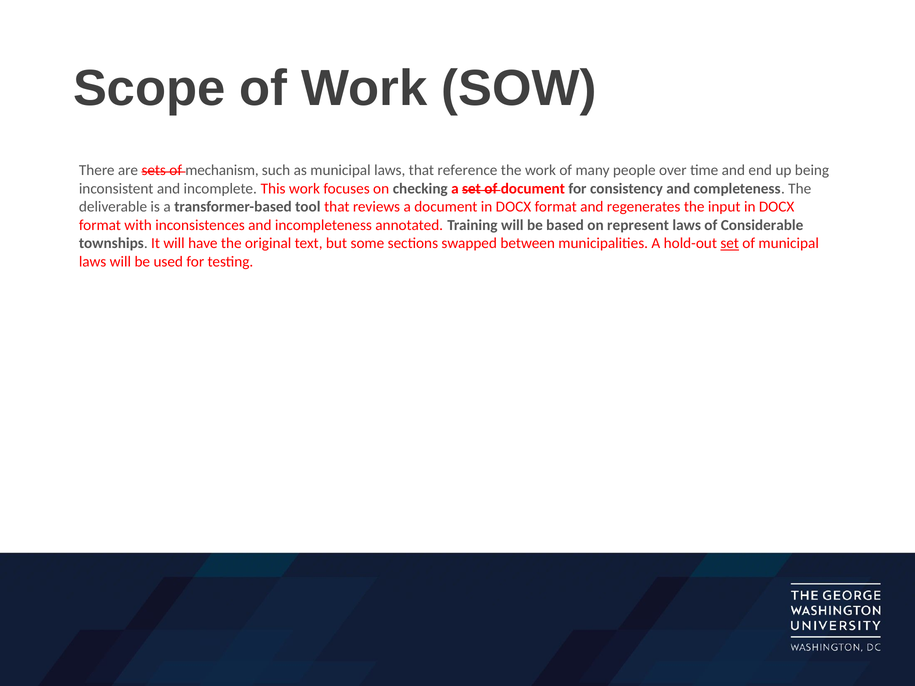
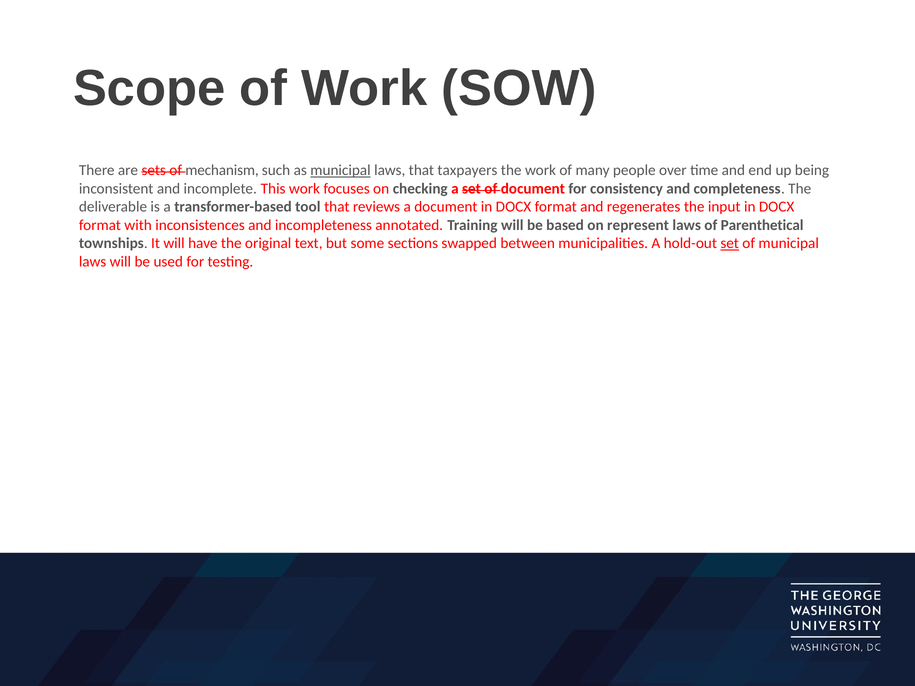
municipal at (341, 170) underline: none -> present
reference: reference -> taxpayers
Considerable: Considerable -> Parenthetical
